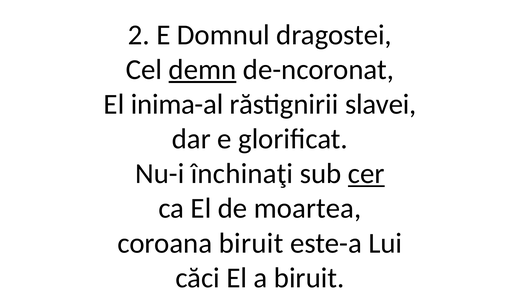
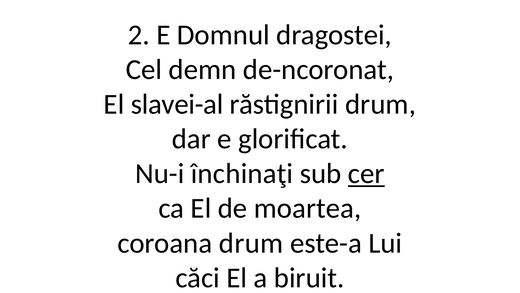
demn underline: present -> none
inima-al: inima-al -> slavei-al
răstignirii slavei: slavei -> drum
coroana biruit: biruit -> drum
